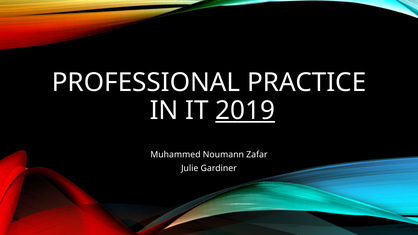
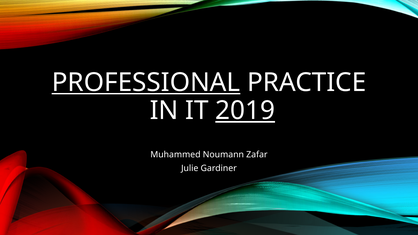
PROFESSIONAL underline: none -> present
